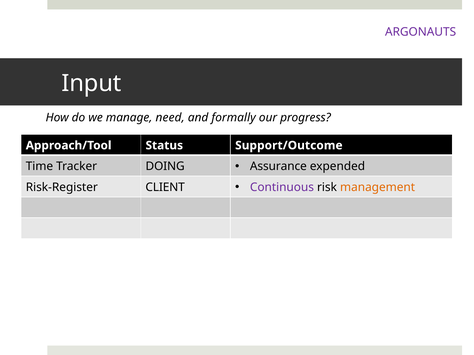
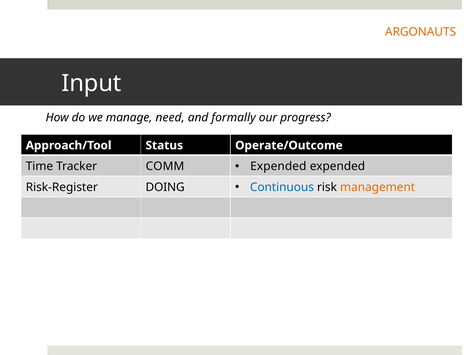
ARGONAUTS colour: purple -> orange
Support/Outcome: Support/Outcome -> Operate/Outcome
DOING: DOING -> COMM
Assurance at (278, 167): Assurance -> Expended
CLIENT: CLIENT -> DOING
Continuous colour: purple -> blue
